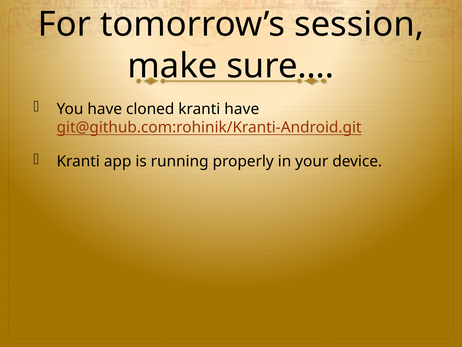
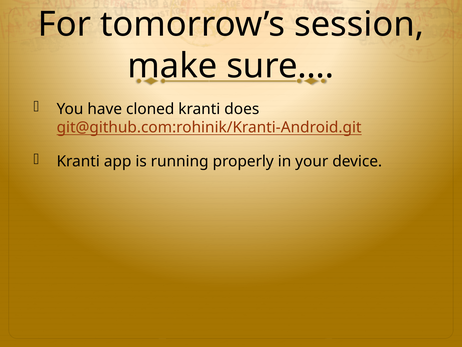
kranti have: have -> does
